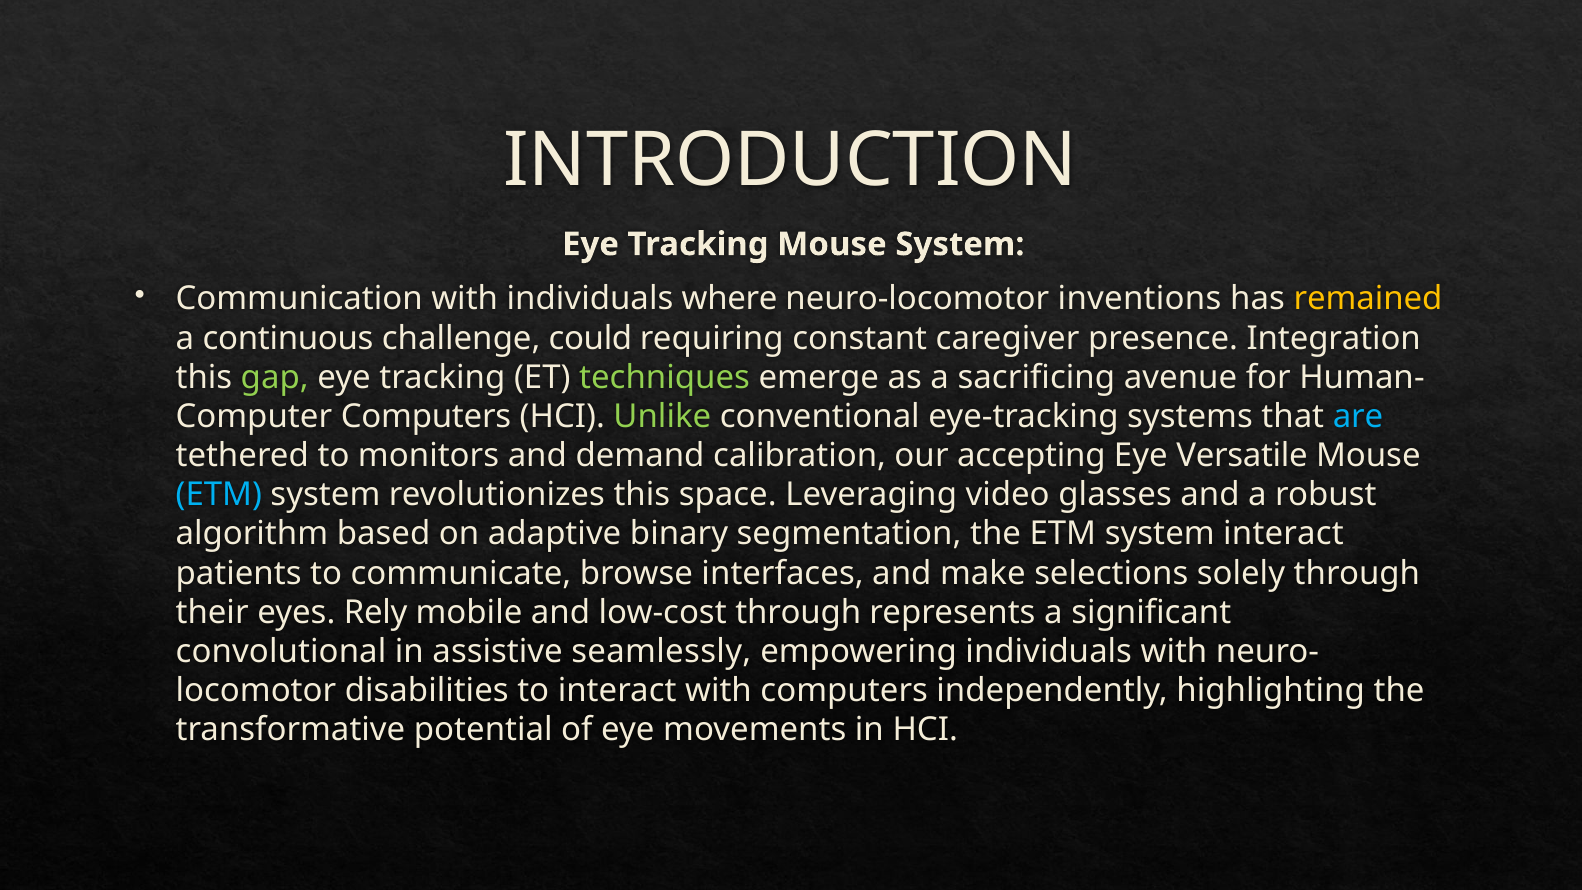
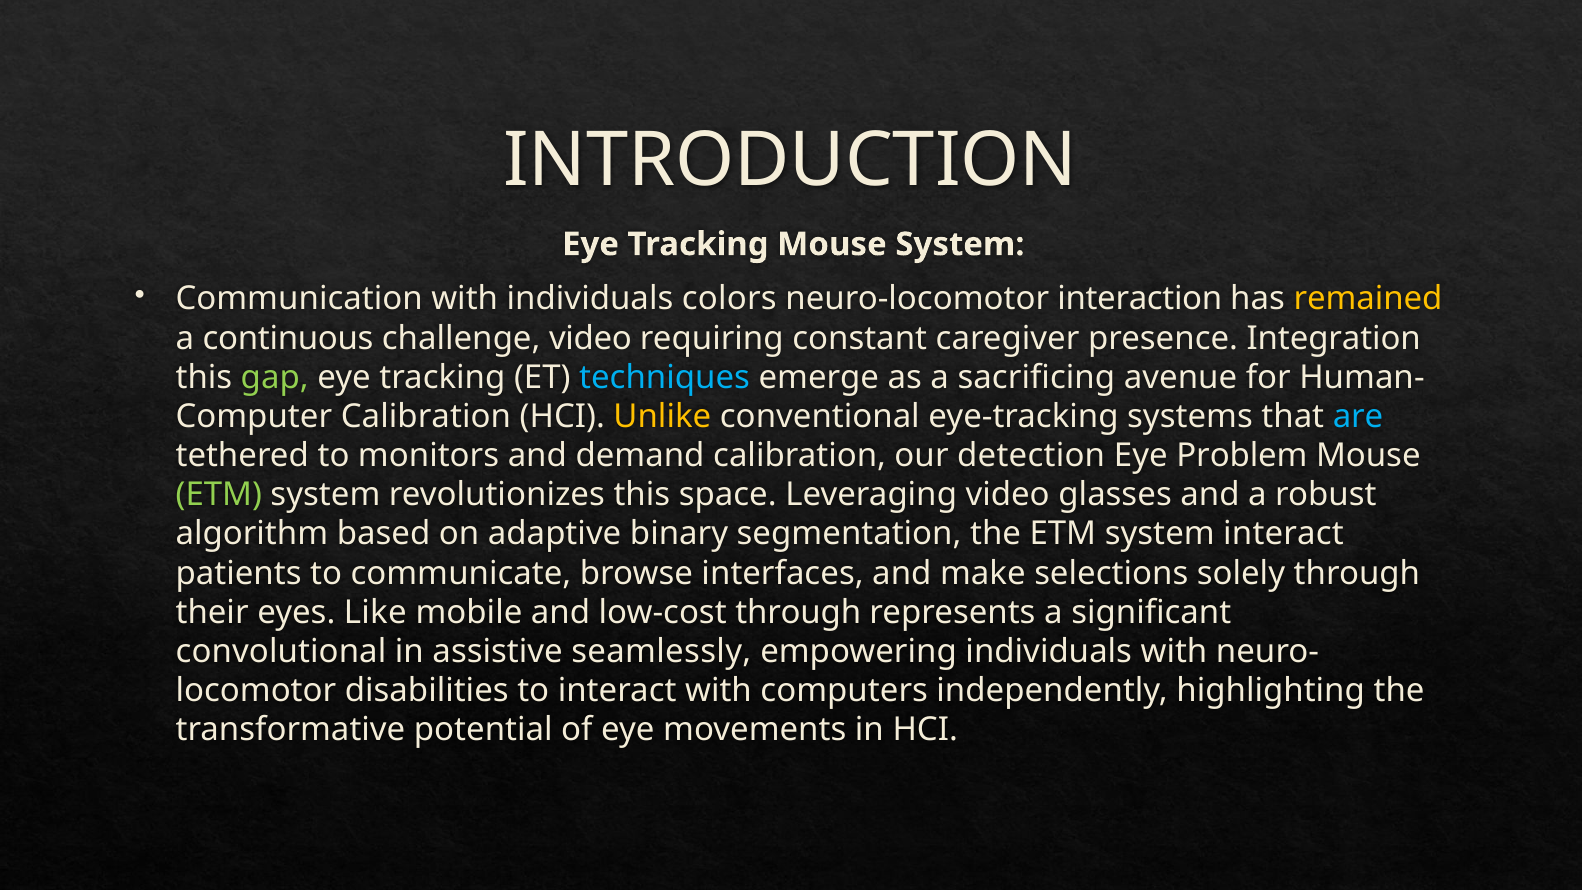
where: where -> colors
inventions: inventions -> interaction
challenge could: could -> video
techniques colour: light green -> light blue
Computers at (426, 416): Computers -> Calibration
Unlike colour: light green -> yellow
accepting: accepting -> detection
Versatile: Versatile -> Problem
ETM at (219, 495) colour: light blue -> light green
Rely: Rely -> Like
